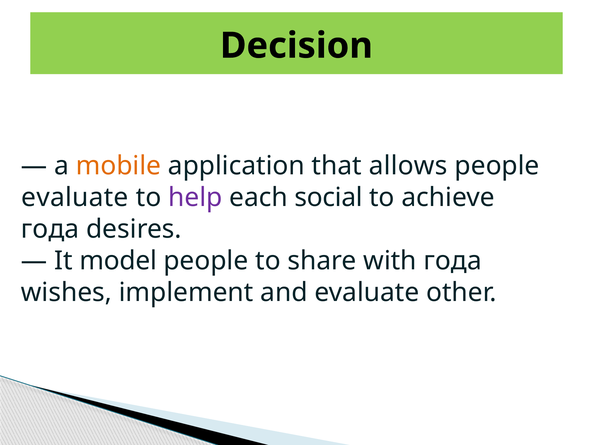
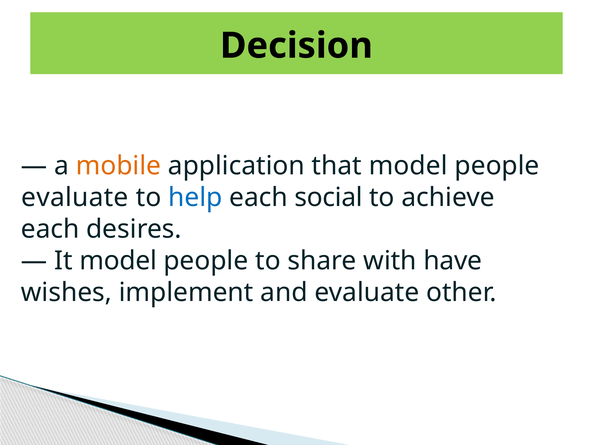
that allows: allows -> model
help colour: purple -> blue
года at (50, 229): года -> each
with года: года -> have
